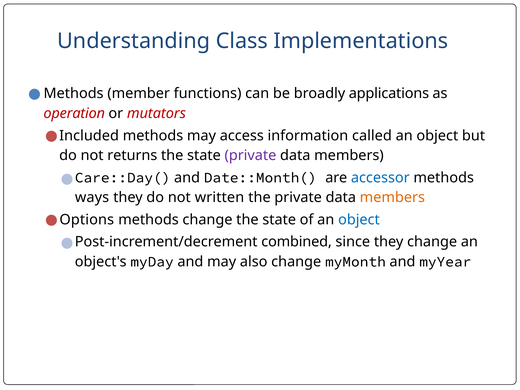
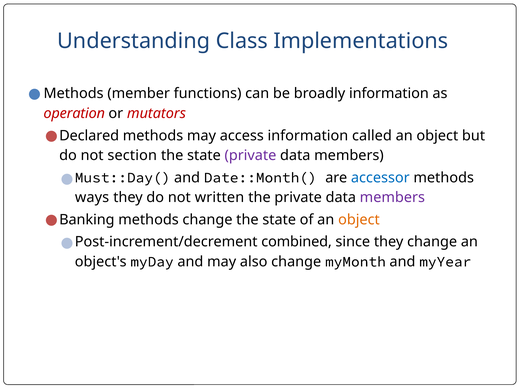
broadly applications: applications -> information
Included: Included -> Declared
returns: returns -> section
Care::Day(: Care::Day( -> Must::Day(
members at (392, 198) colour: orange -> purple
Options: Options -> Banking
object at (359, 220) colour: blue -> orange
